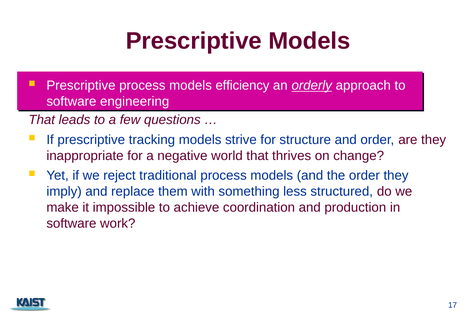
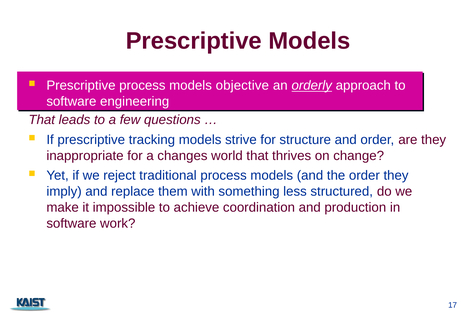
efficiency: efficiency -> objective
negative: negative -> changes
